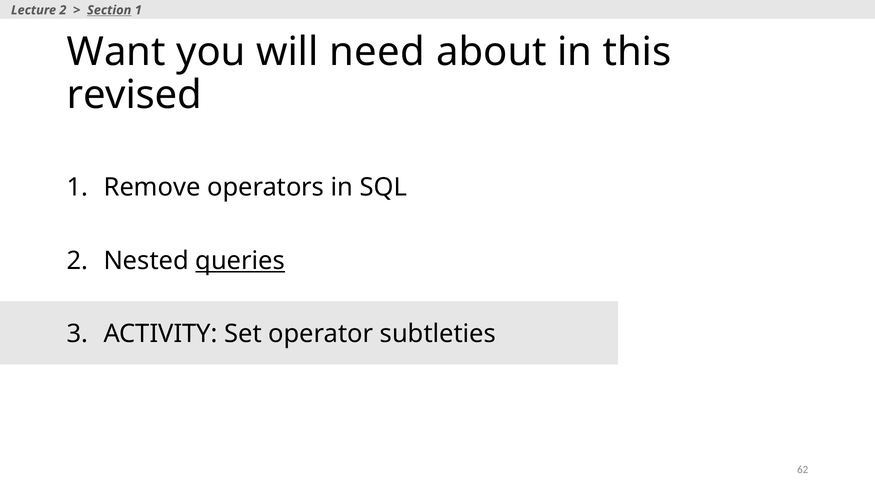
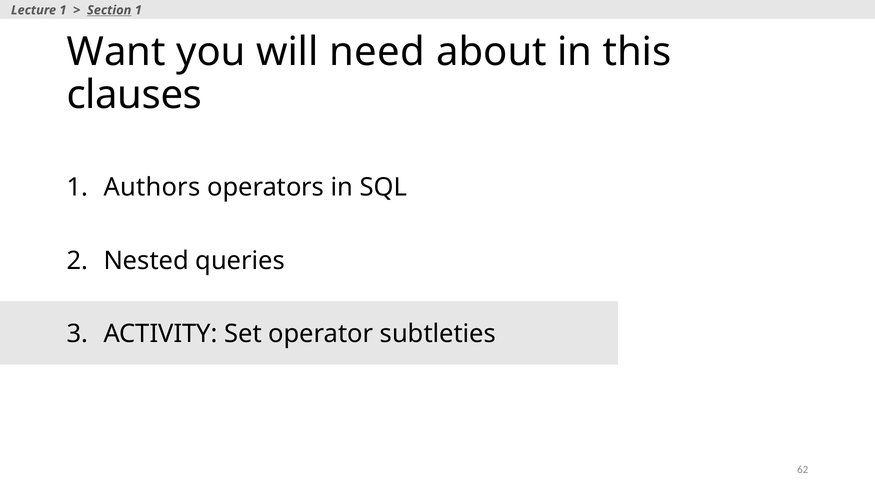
Lecture 2: 2 -> 1
revised: revised -> clauses
Remove: Remove -> Authors
queries underline: present -> none
